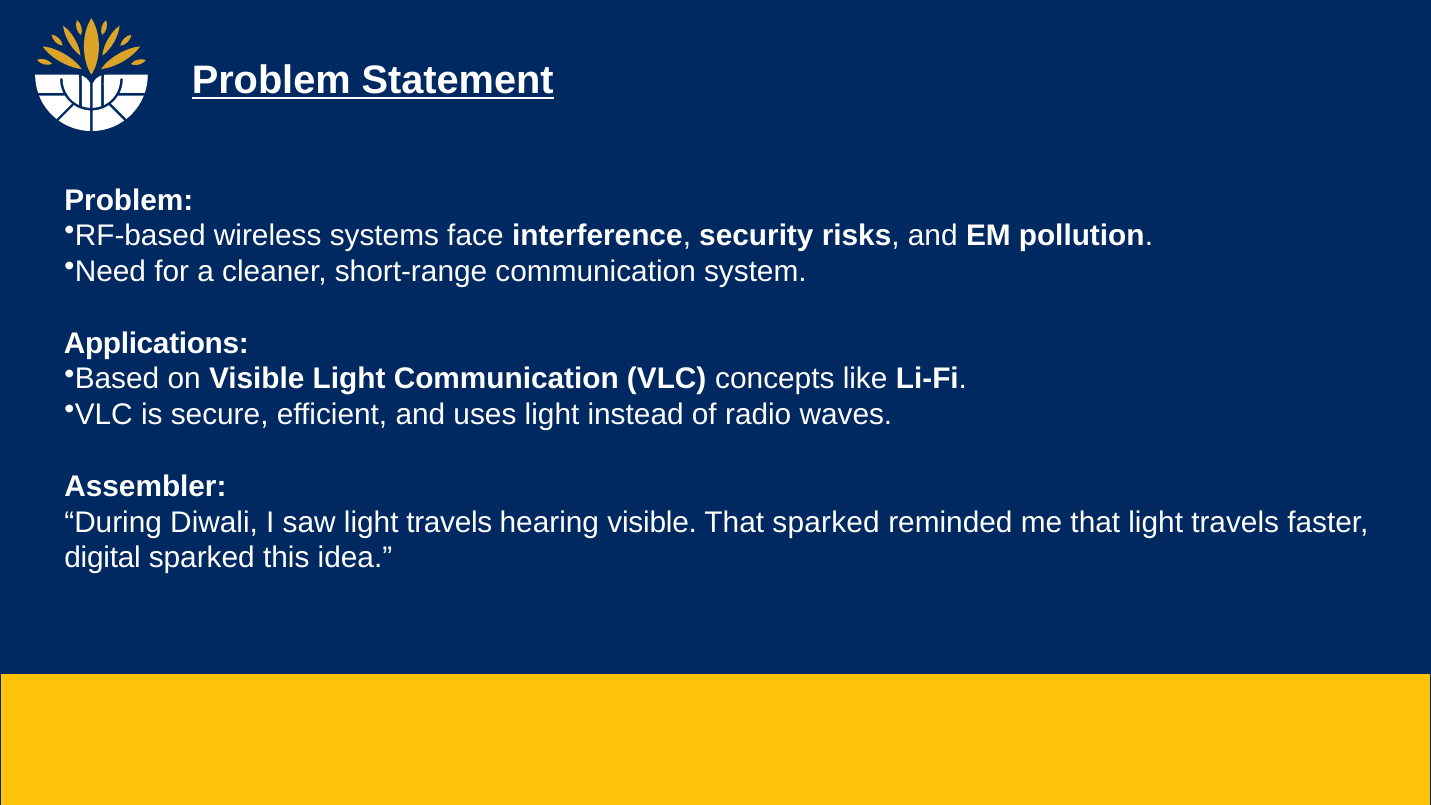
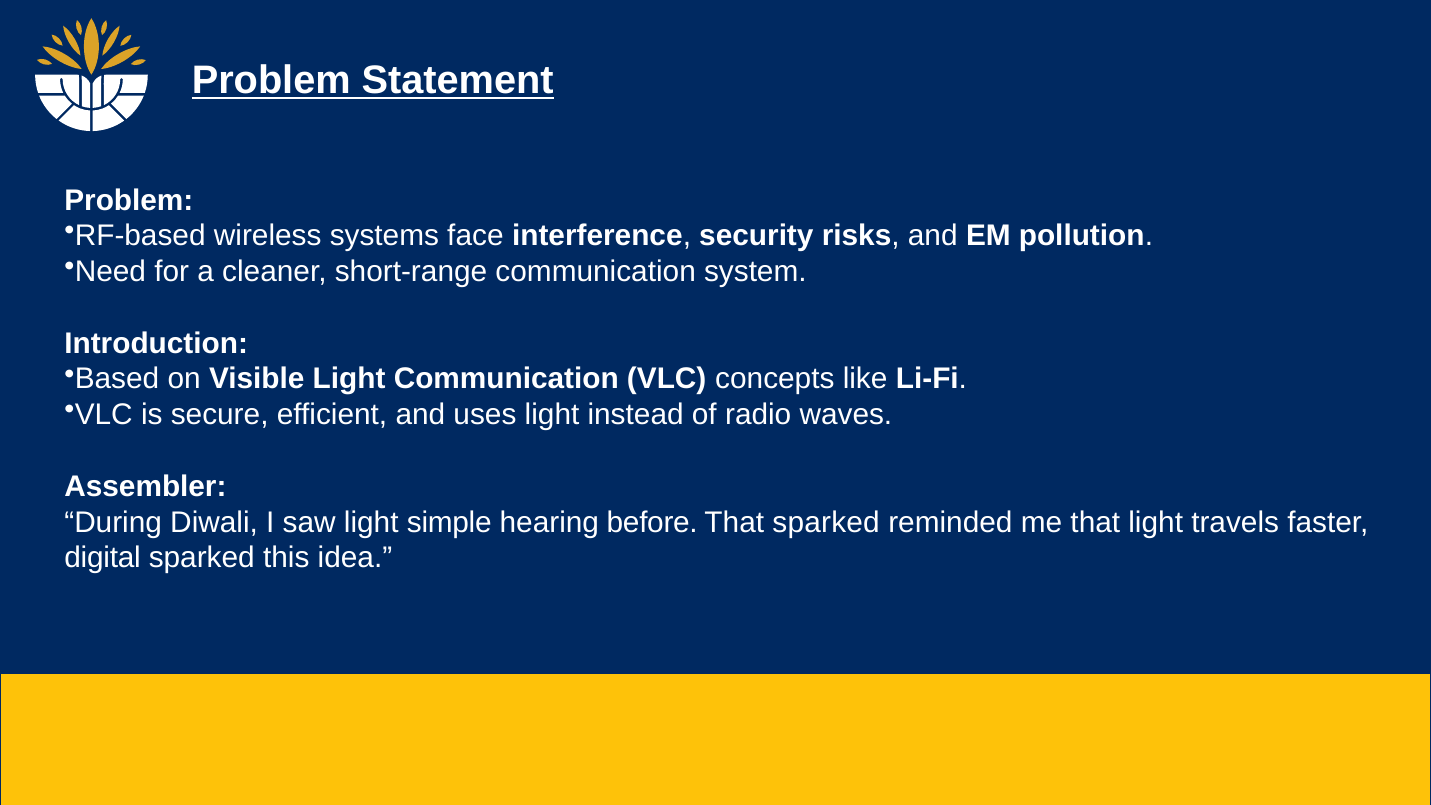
Applications: Applications -> Introduction
saw light travels: travels -> simple
hearing visible: visible -> before
